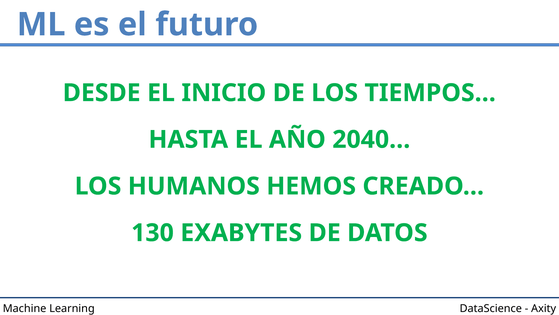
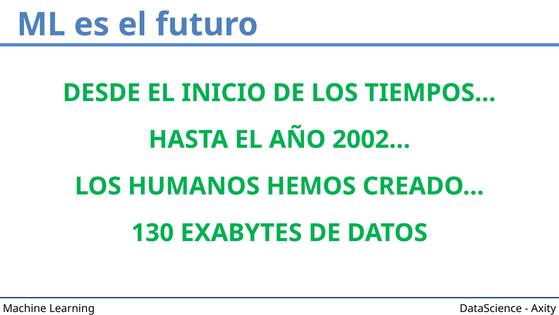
2040…: 2040… -> 2002…
